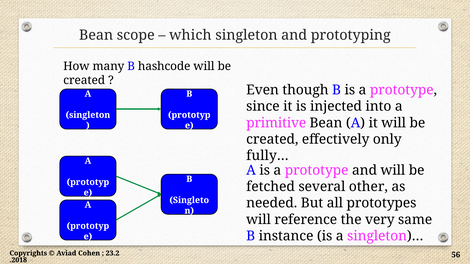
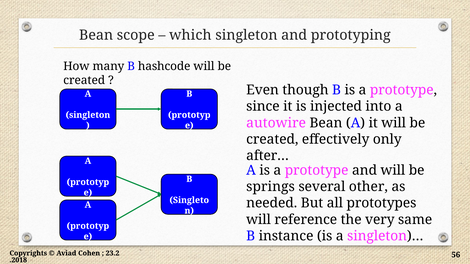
primitive: primitive -> autowire
fully…: fully… -> after…
fetched: fetched -> springs
